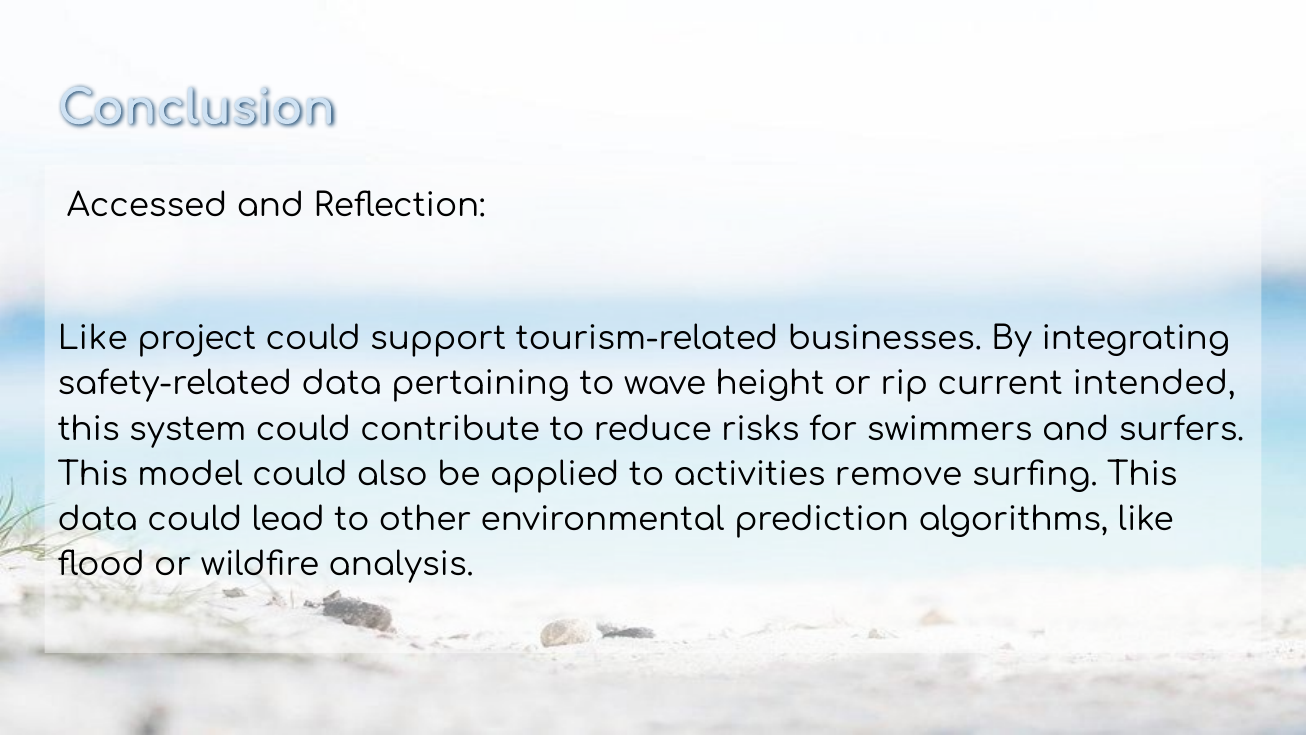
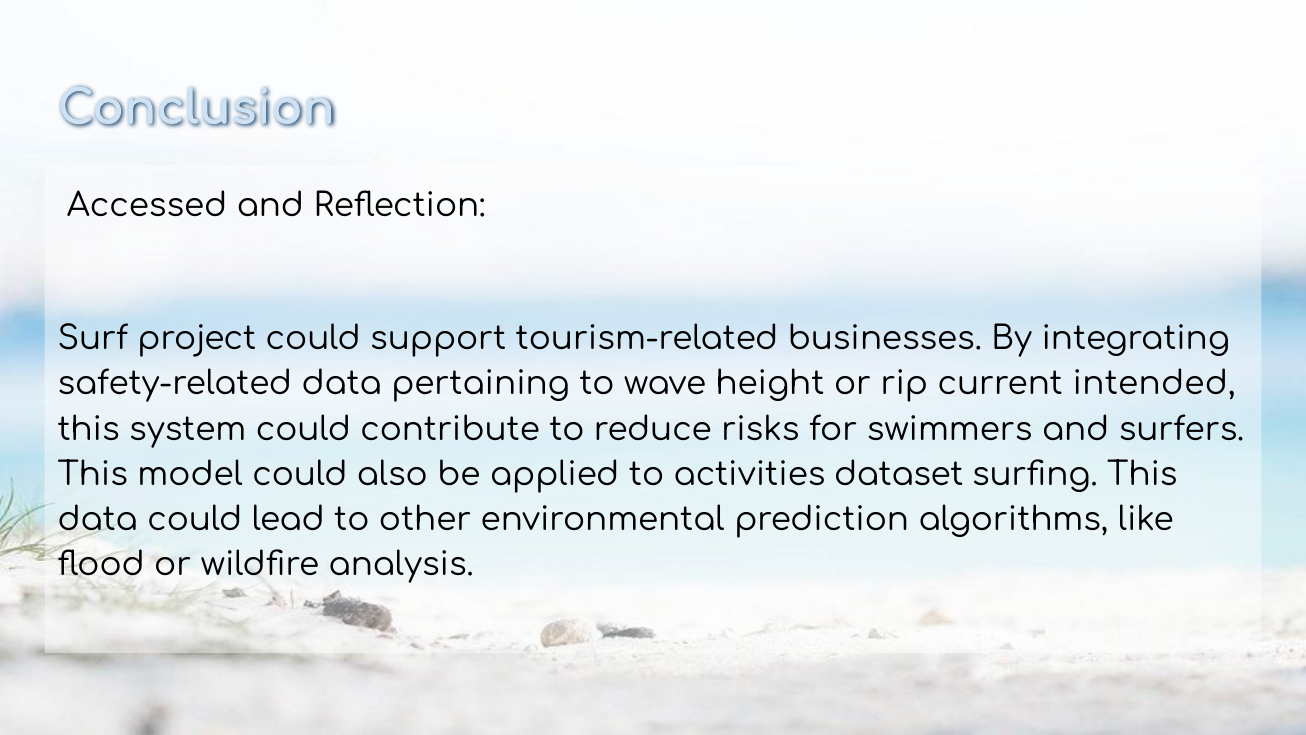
Like at (93, 339): Like -> Surf
remove: remove -> dataset
